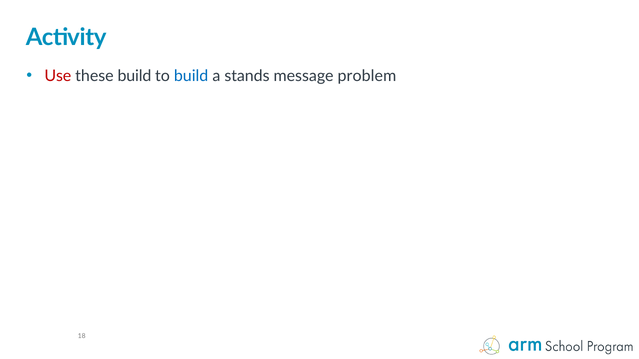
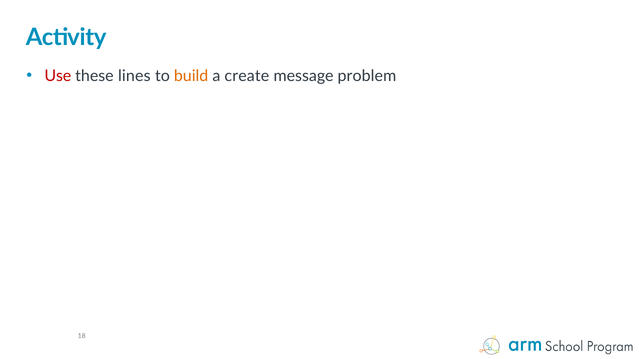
these build: build -> lines
build at (191, 76) colour: blue -> orange
stands: stands -> create
